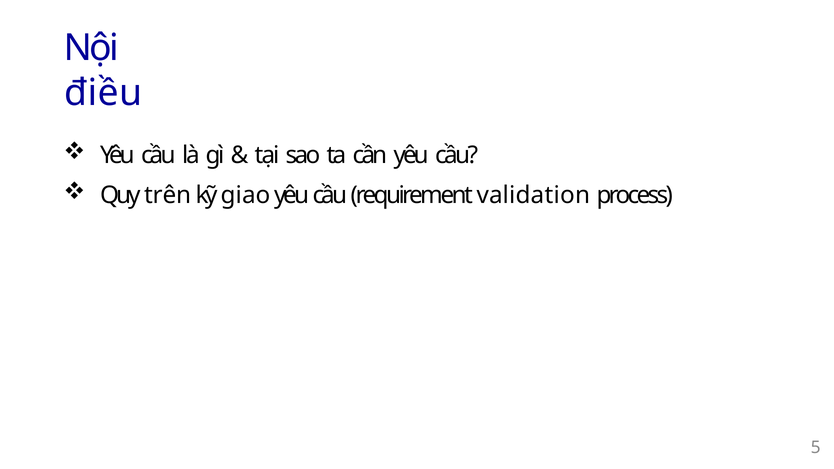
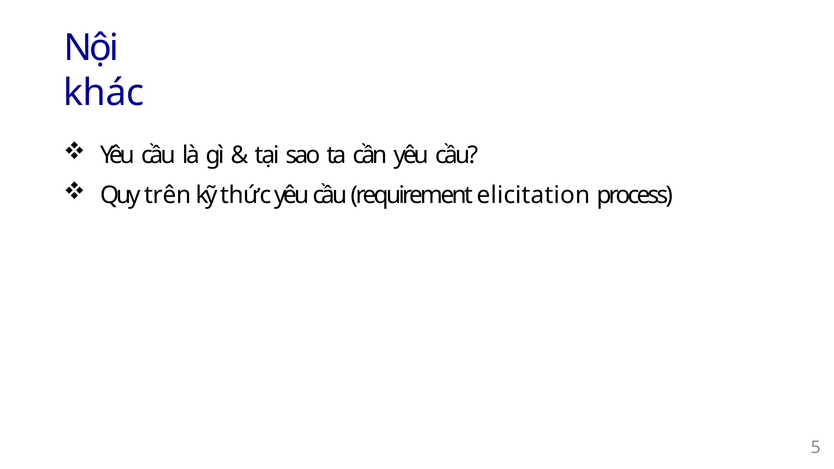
điều: điều -> khác
giao: giao -> thức
validation: validation -> elicitation
